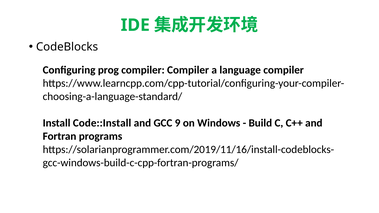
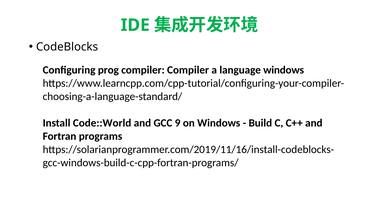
language compiler: compiler -> windows
Code::Install: Code::Install -> Code::World
